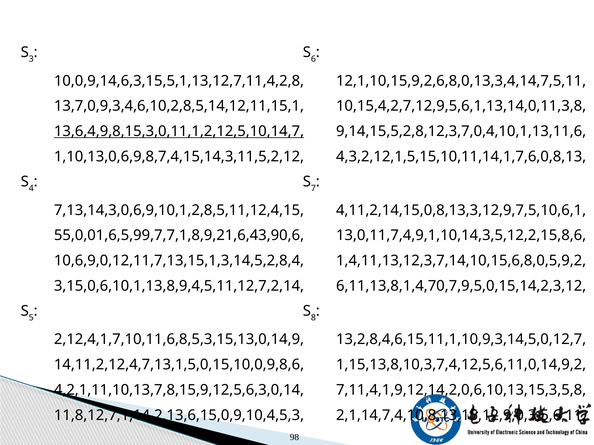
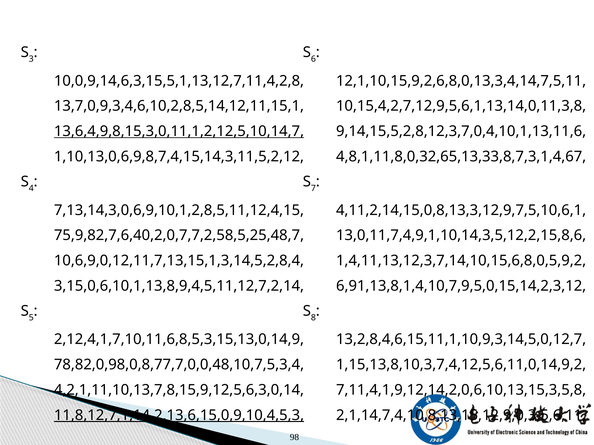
4,3,2,12,1,5,15,10,11,14,1,7,6,0,8,13: 4,3,2,12,1,5,15,10,11,14,1,7,6,0,8,13 -> 4,8,1,11,8,0,32,65,13,33,8,7,3,1,4,67
55,0,01,6,5,99,7,7,1,8,9,21,6,43,90,6: 55,0,01,6,5,99,7,7,1,8,9,21,6,43,90,6 -> 75,9,82,7,6,40,2,0,7,7,2,58,5,25,48,7
6,11,13,8,1,4,70,7,9,5,0,15,14,2,3,12: 6,11,13,8,1,4,70,7,9,5,0,15,14,2,3,12 -> 6,91,13,8,1,4,10,7,9,5,0,15,14,2,3,12
14,11,2,12,4,7,13,1,5,0,15,10,0,9,8,6: 14,11,2,12,4,7,13,1,5,0,15,10,0,9,8,6 -> 78,82,0,98,0,8,77,7,0,0,48,10,7,5,3,4
11,8,12,7,1,14,2,13,6,15,0,9,10,4,5,3 underline: none -> present
